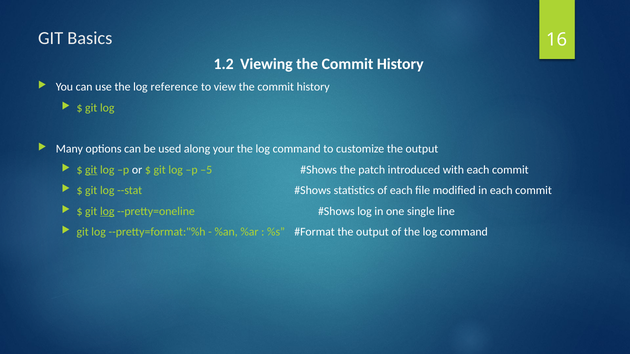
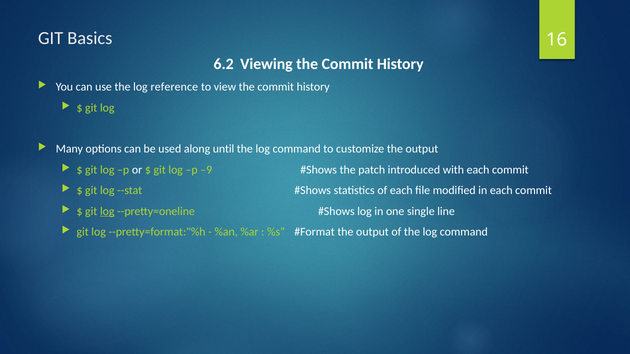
1.2: 1.2 -> 6.2
your: your -> until
git at (91, 170) underline: present -> none
–5: –5 -> –9
